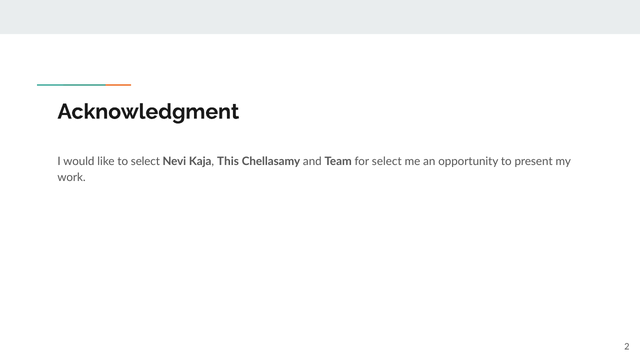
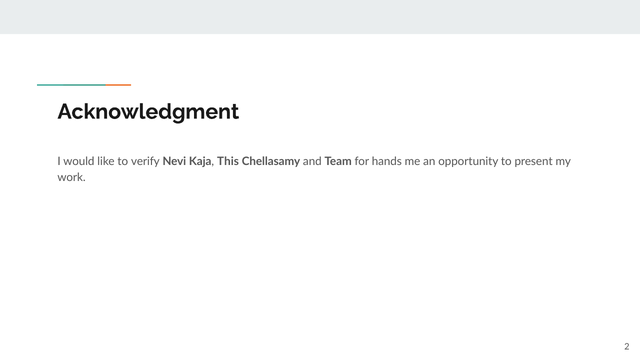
to select: select -> verify
for select: select -> hands
